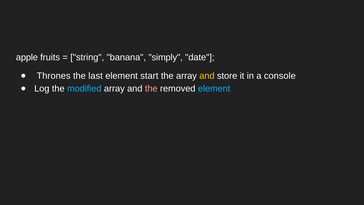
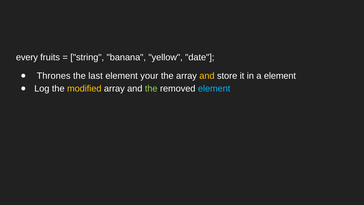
apple: apple -> every
simply: simply -> yellow
start: start -> your
a console: console -> element
modified colour: light blue -> yellow
the at (151, 88) colour: pink -> light green
